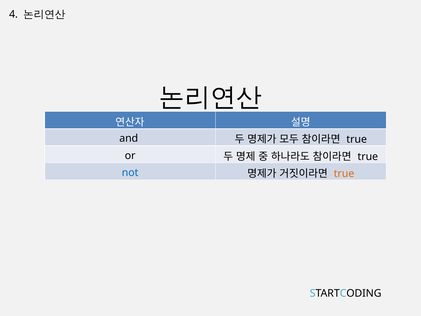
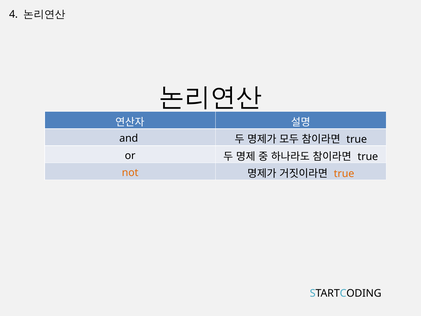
not colour: blue -> orange
